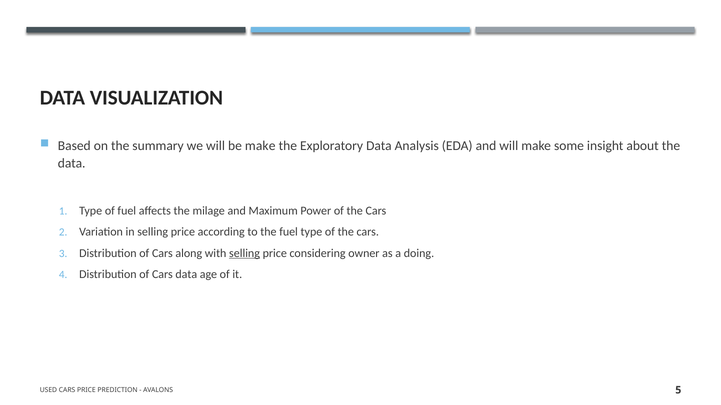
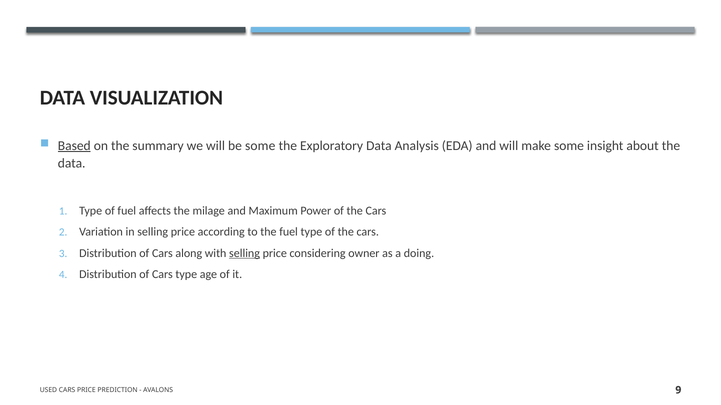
Based underline: none -> present
be make: make -> some
Cars data: data -> type
5: 5 -> 9
